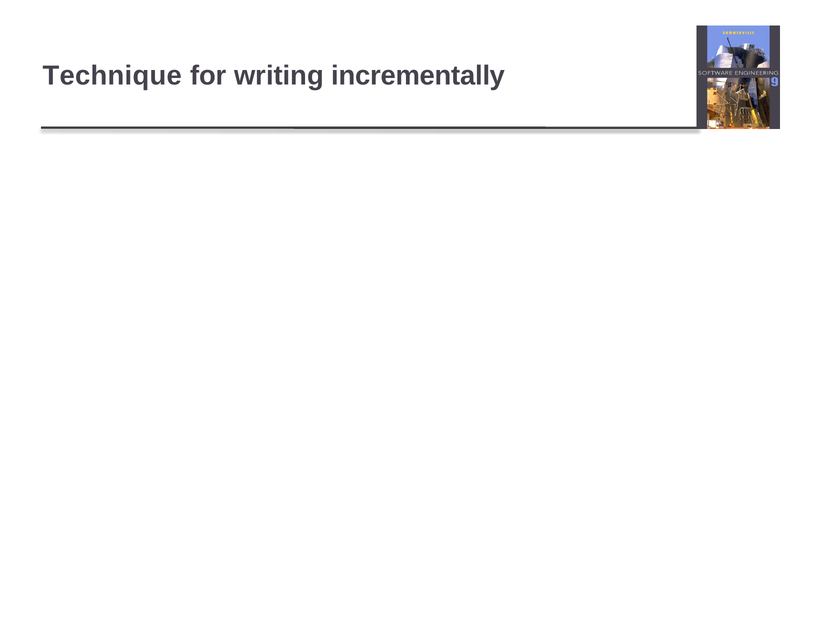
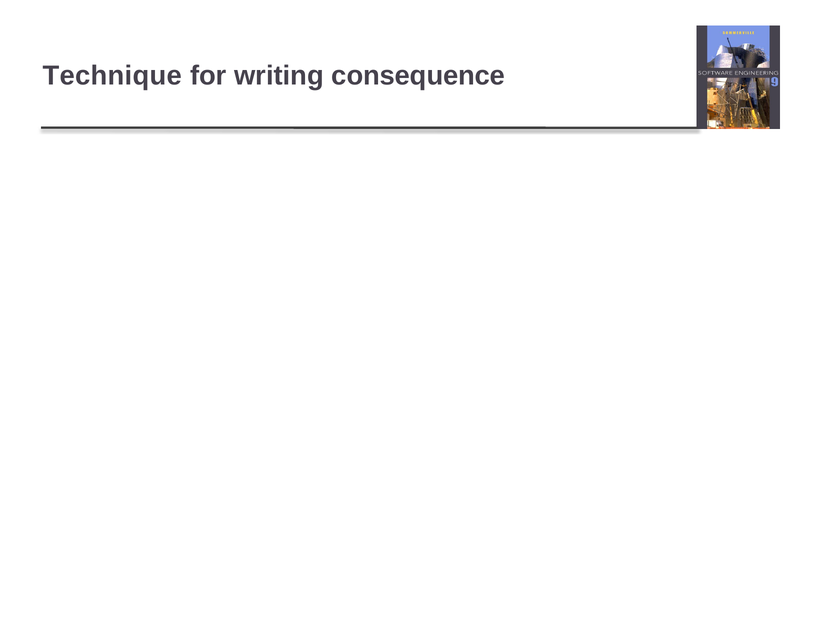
incrementally: incrementally -> consequence
